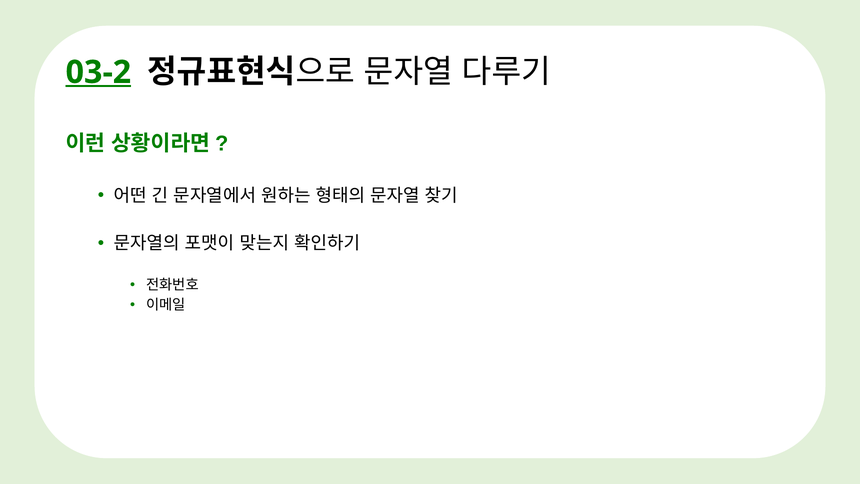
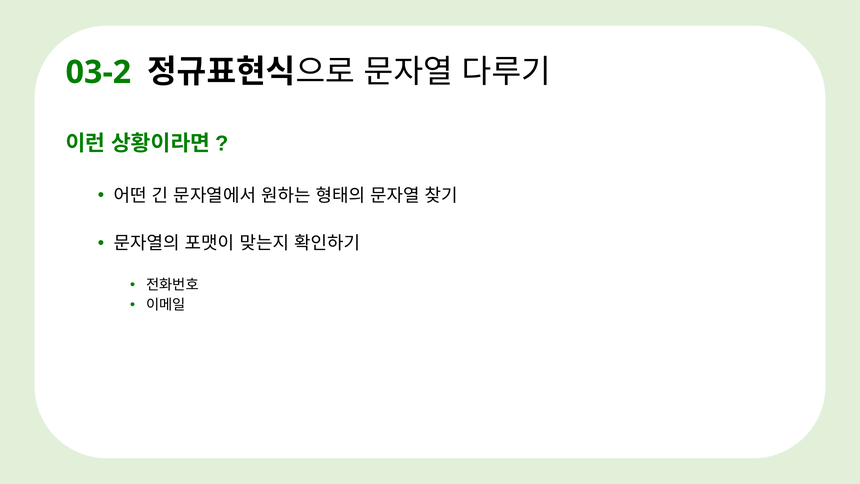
03-2 underline: present -> none
